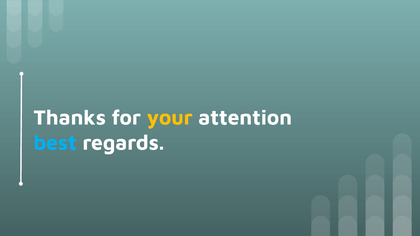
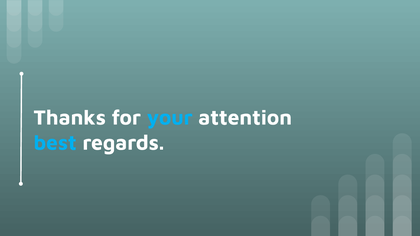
your colour: yellow -> light blue
